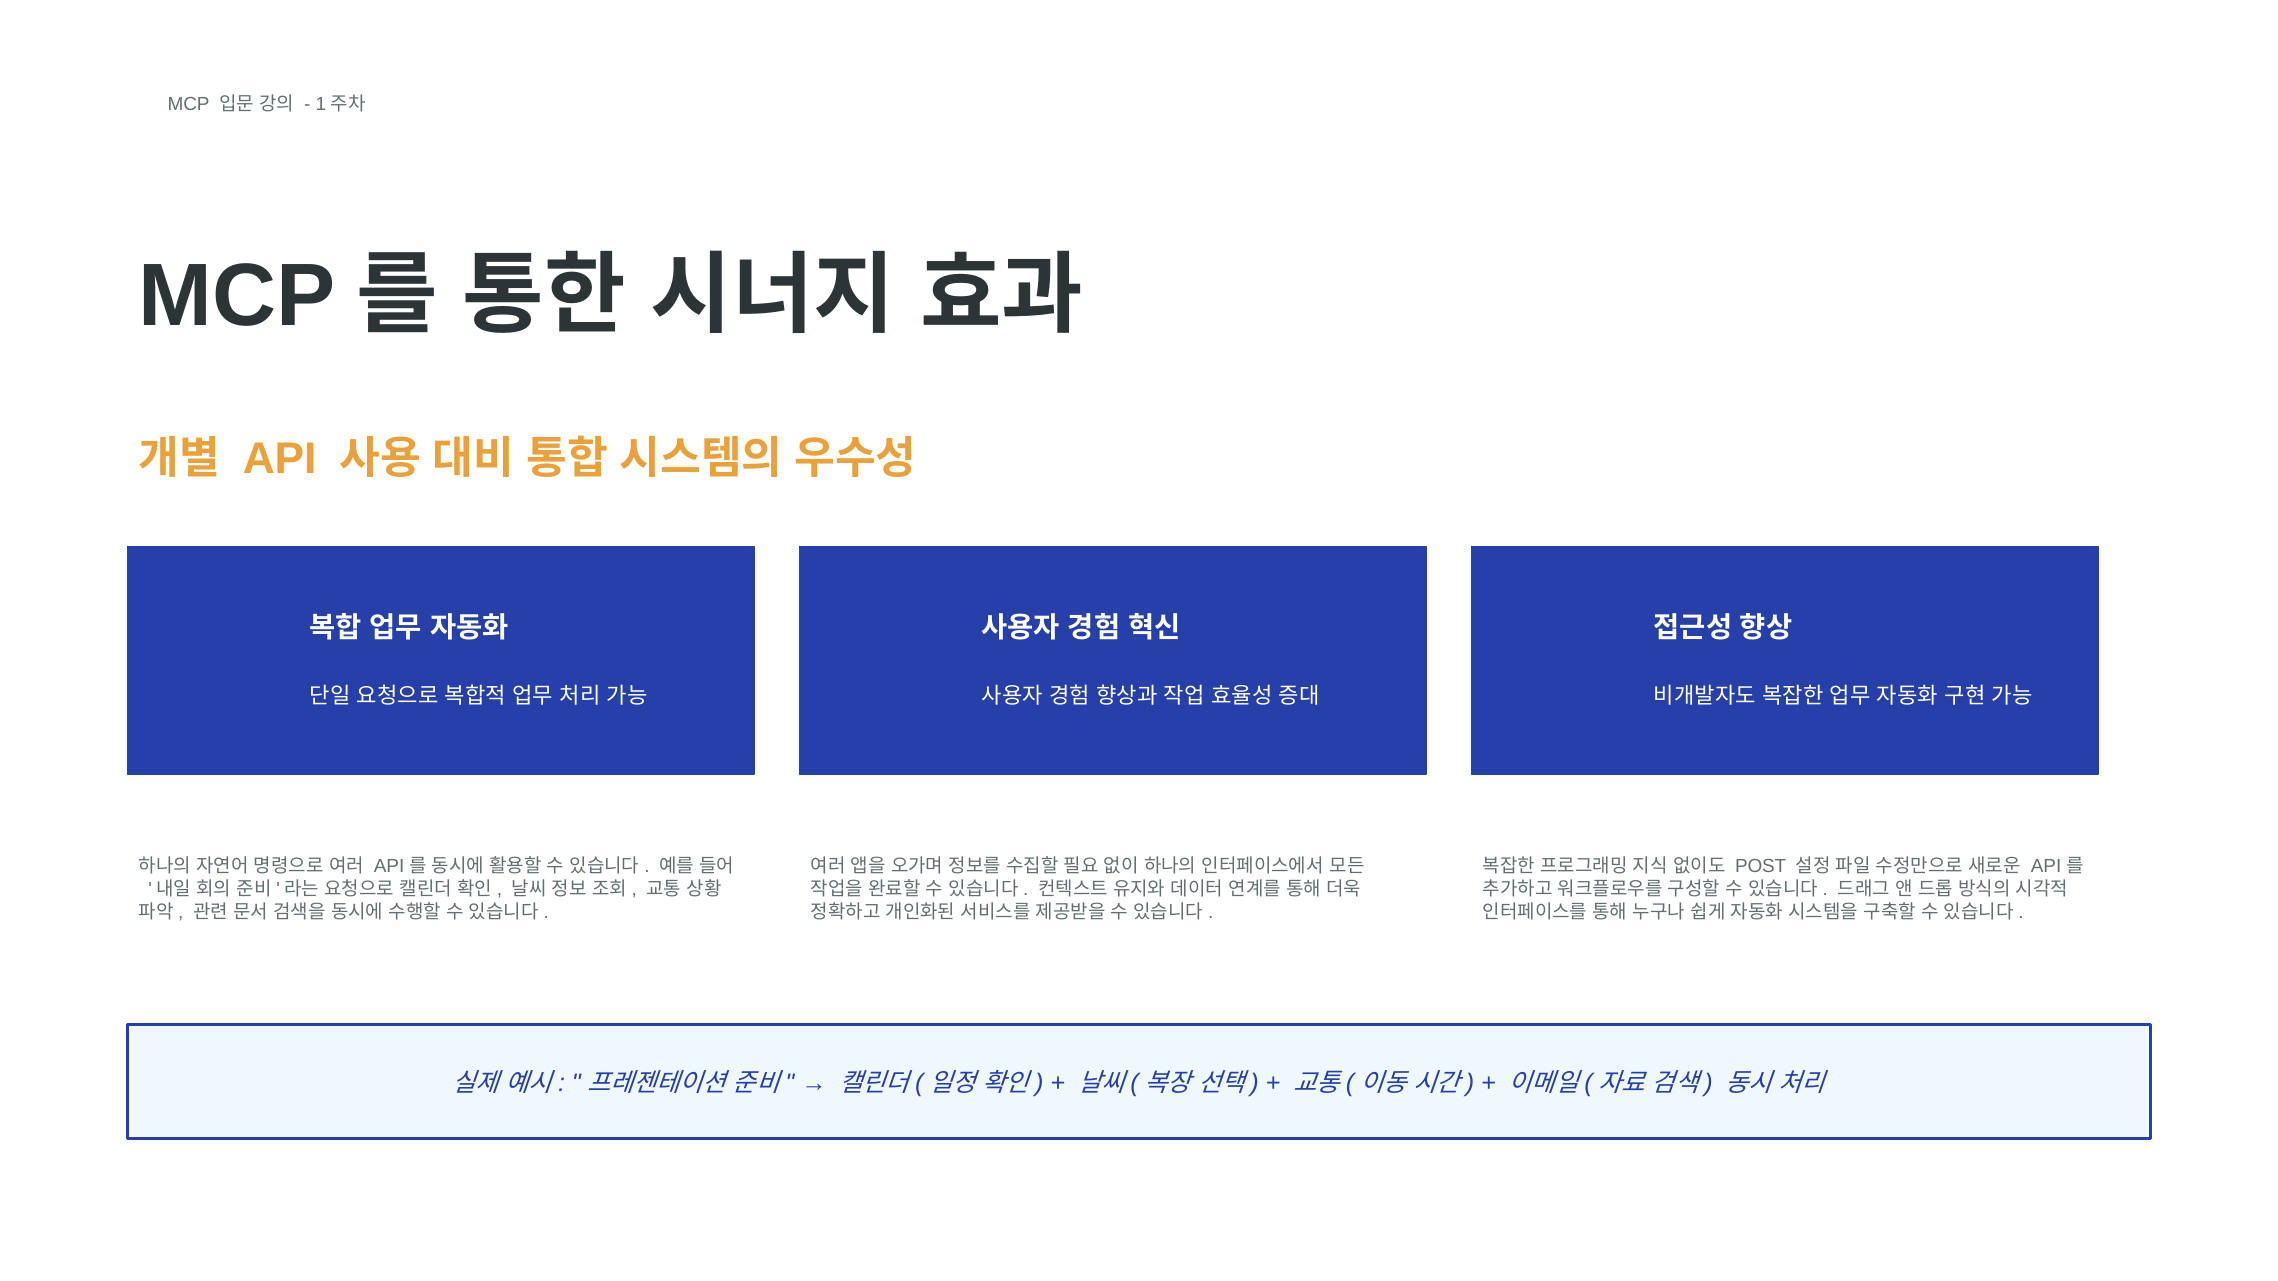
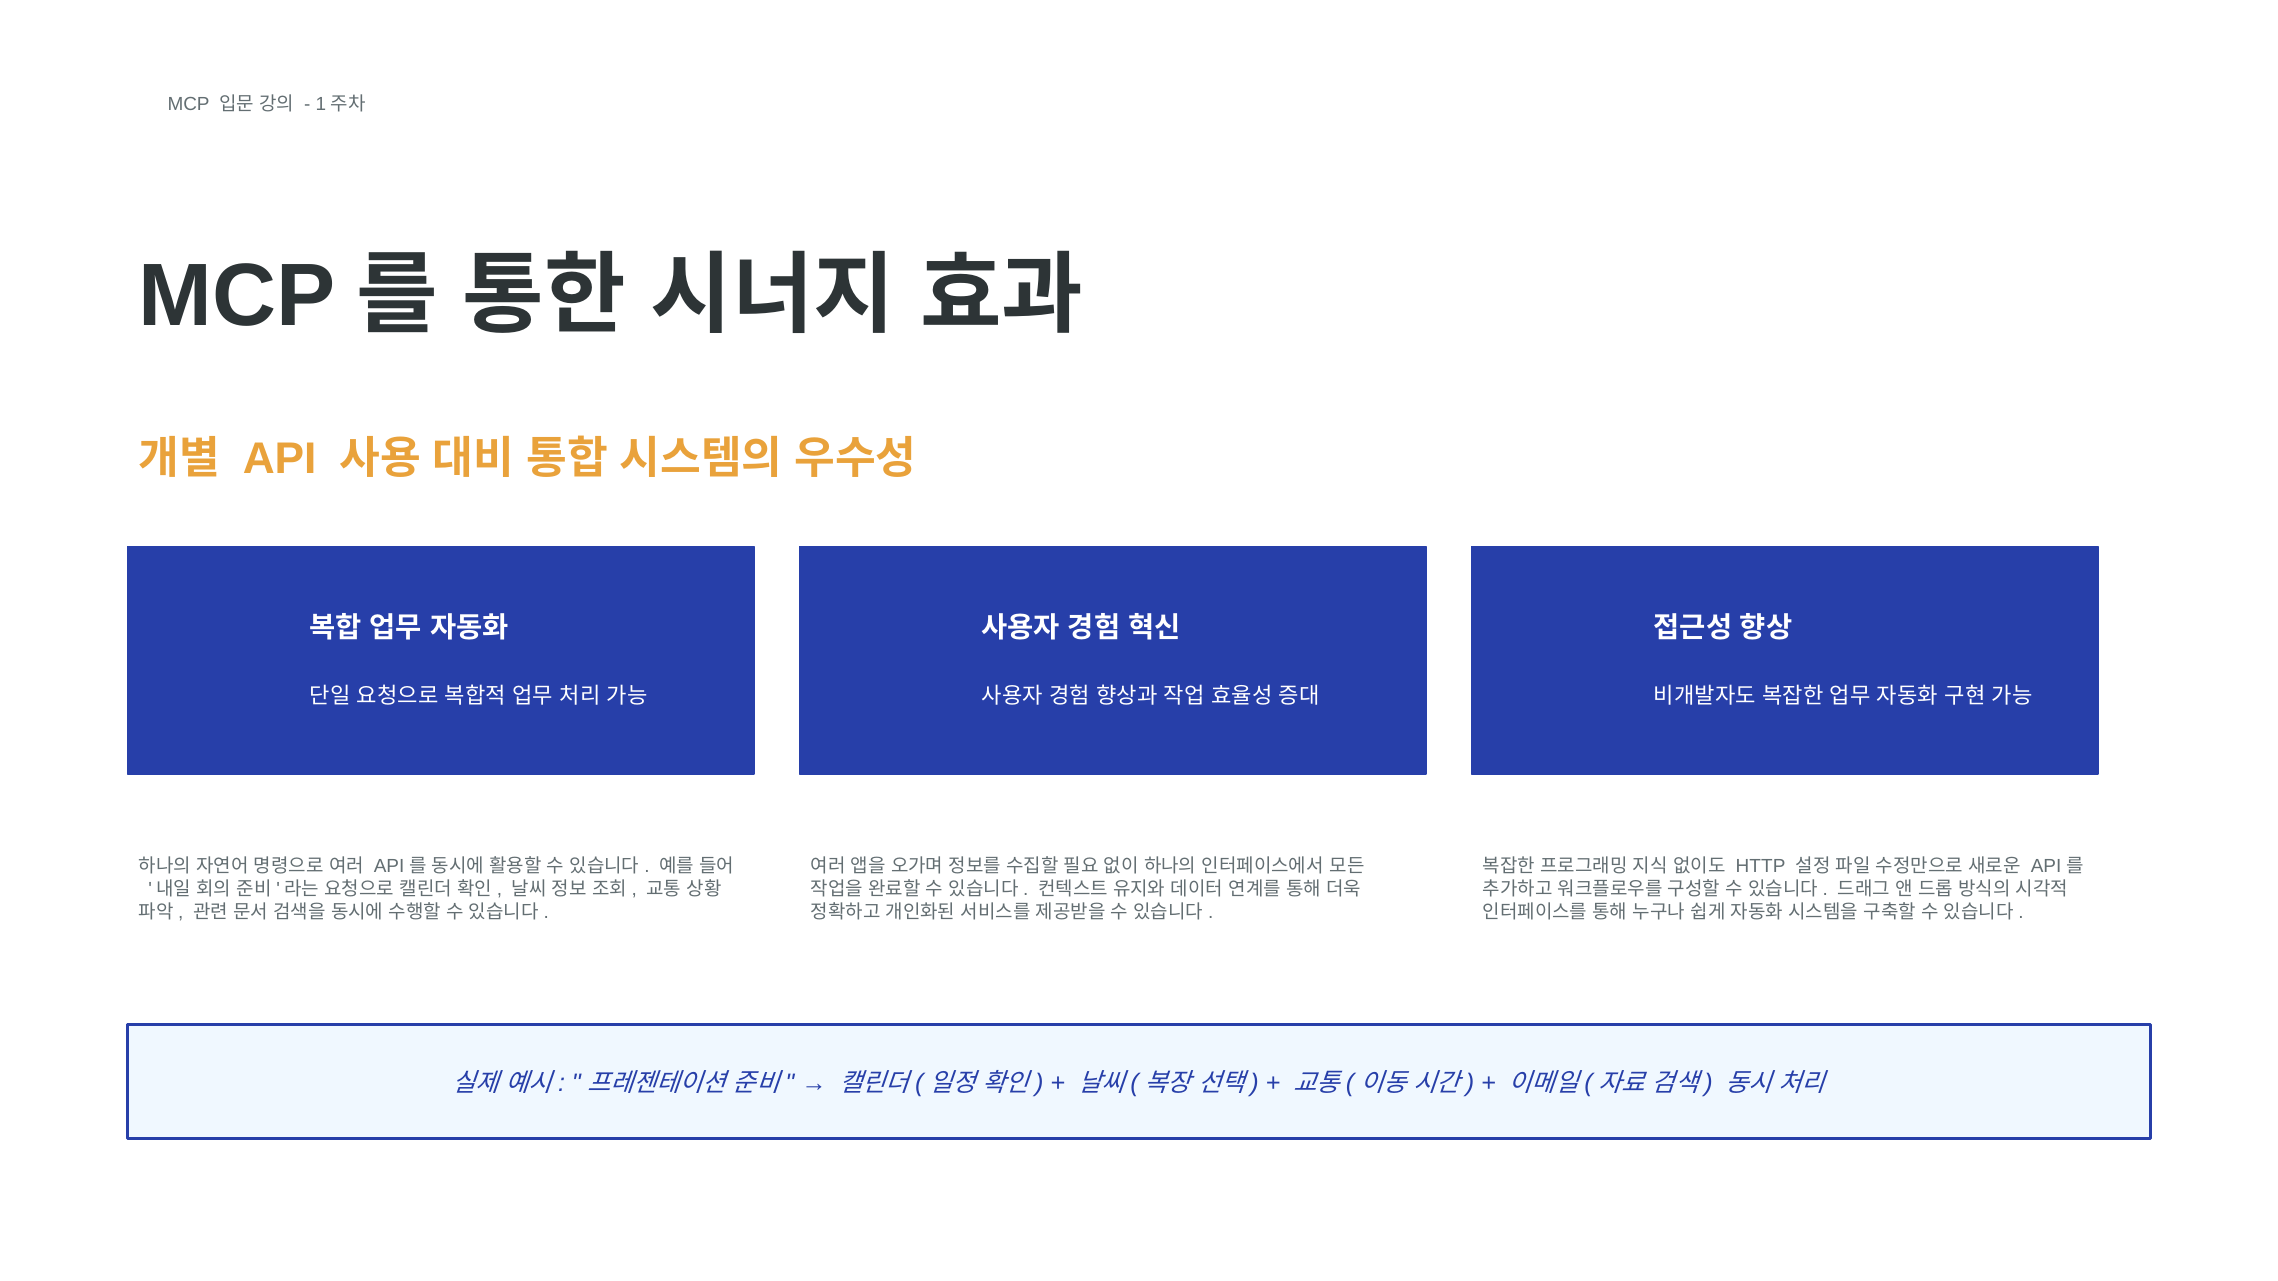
POST: POST -> HTTP
